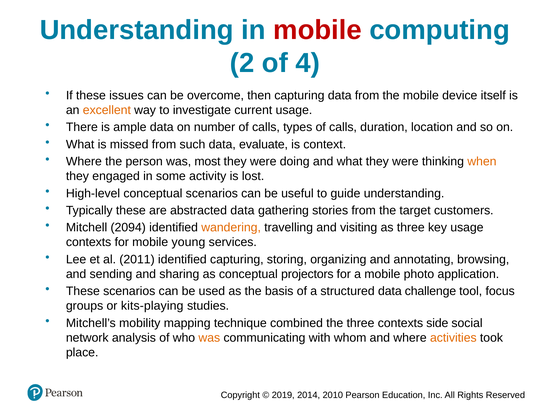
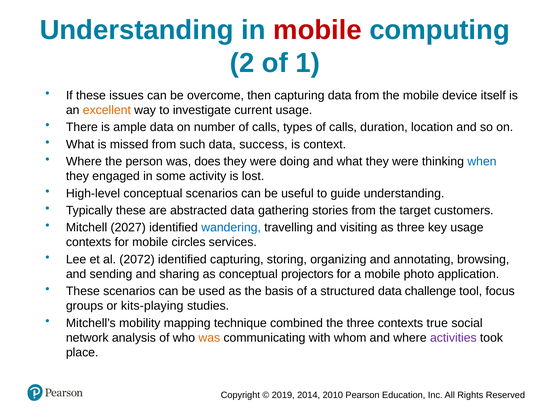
4: 4 -> 1
evaluate: evaluate -> success
most: most -> does
when colour: orange -> blue
2094: 2094 -> 2027
wandering colour: orange -> blue
young: young -> circles
2011: 2011 -> 2072
side: side -> true
activities colour: orange -> purple
